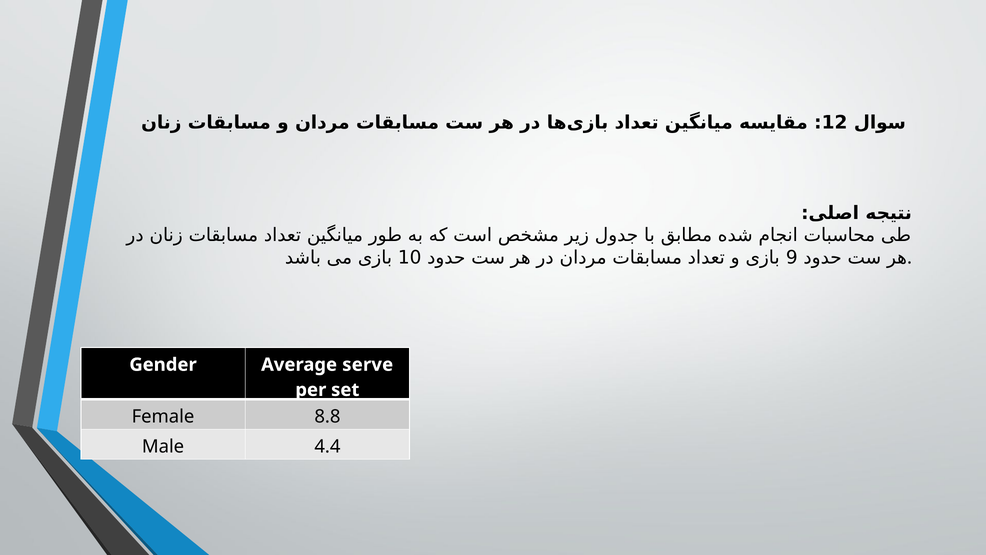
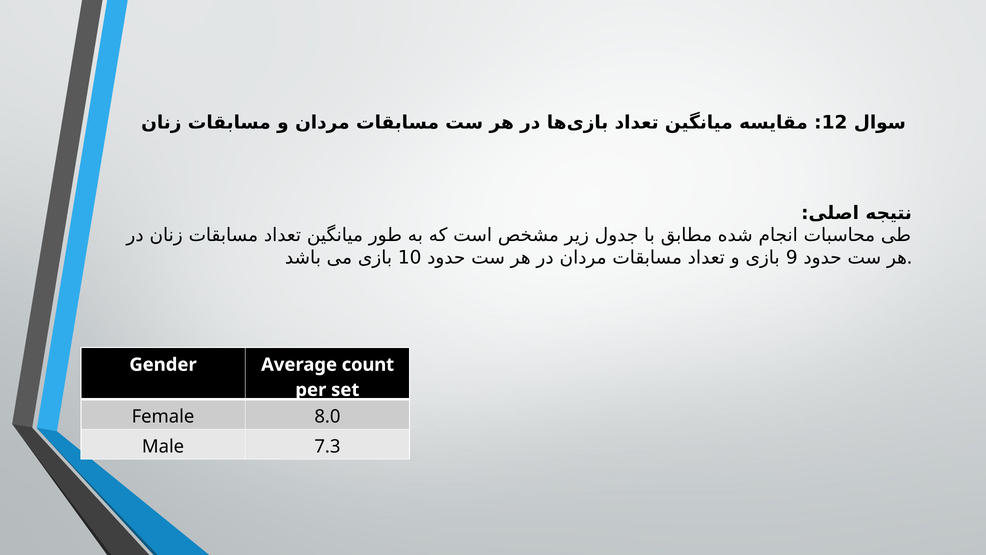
serve: serve -> count
8.8: 8.8 -> 8.0
4.4: 4.4 -> 7.3
